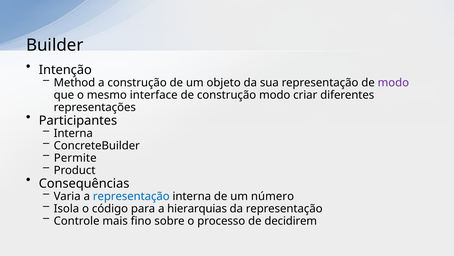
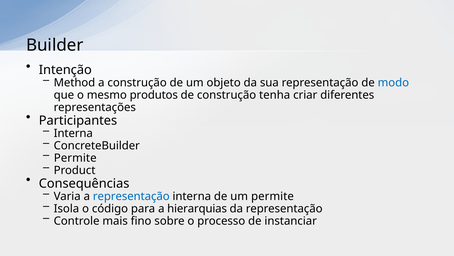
modo at (393, 83) colour: purple -> blue
interface: interface -> produtos
construção modo: modo -> tenha
um número: número -> permite
decidirem: decidirem -> instanciar
